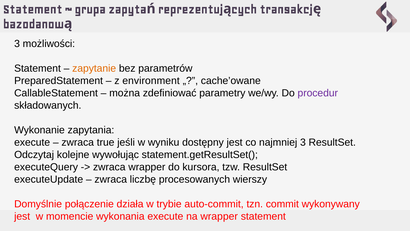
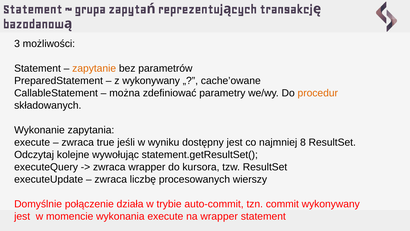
z environment: environment -> wykonywany
procedur colour: purple -> orange
najmniej 3: 3 -> 8
